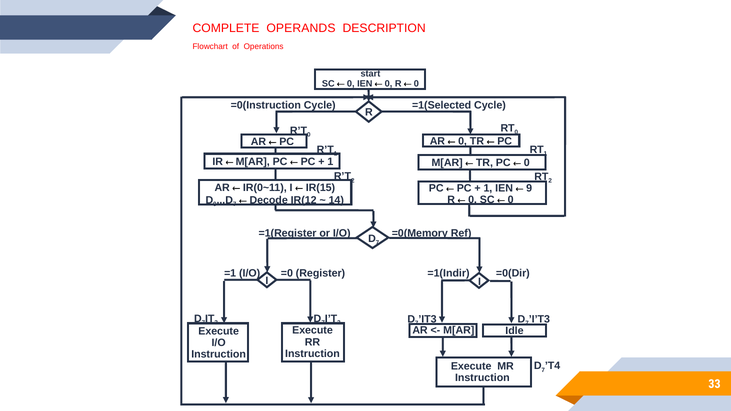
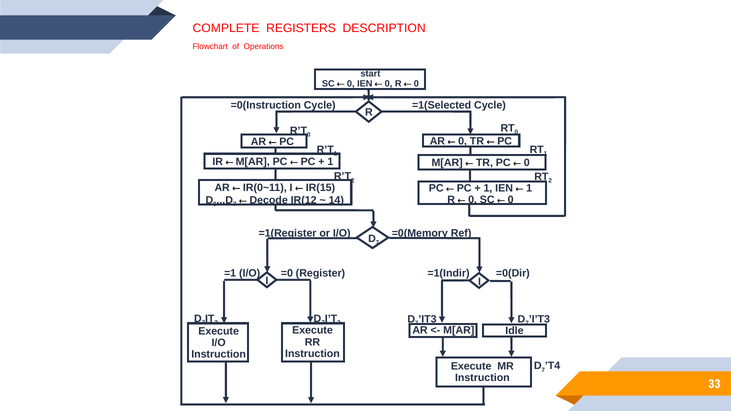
OPERANDS: OPERANDS -> REGISTERS
9 at (529, 188): 9 -> 1
